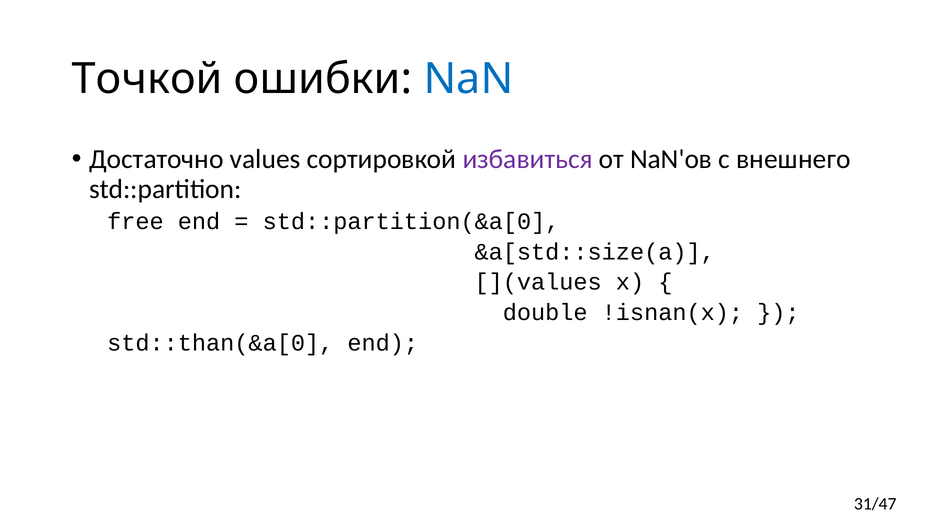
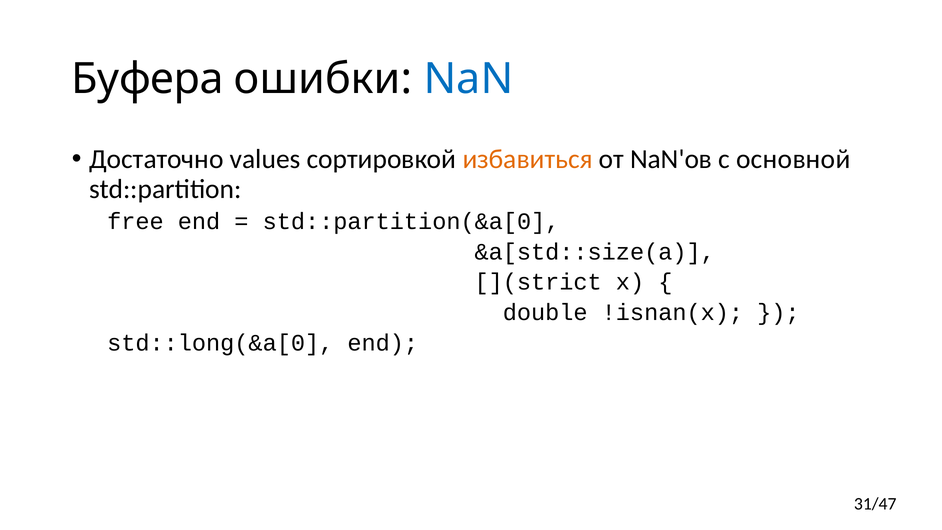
Точкой: Точкой -> Буфера
избавиться colour: purple -> orange
внешнего: внешнего -> основной
](values: ](values -> ](strict
std::than(&a[0: std::than(&a[0 -> std::long(&a[0
